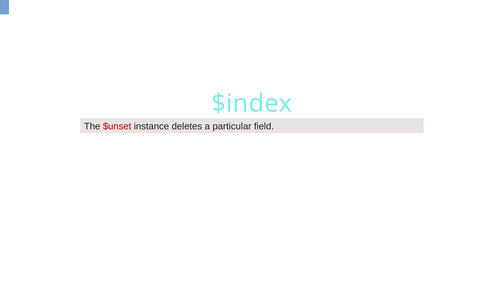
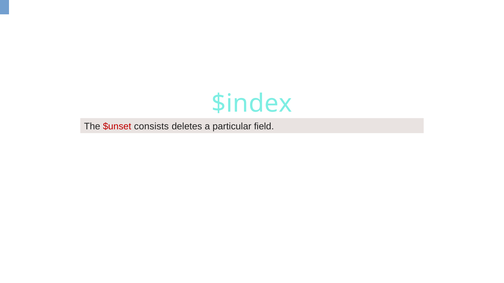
instance: instance -> consists
